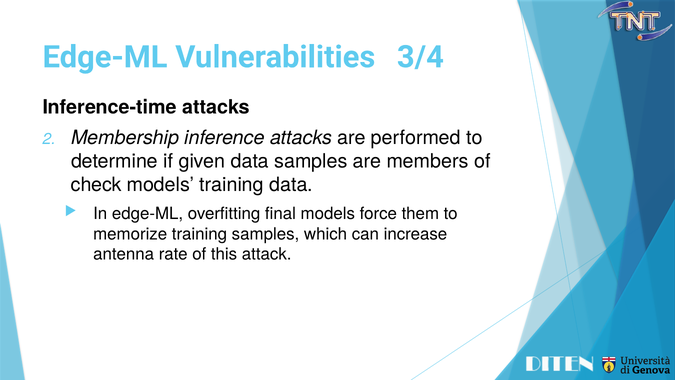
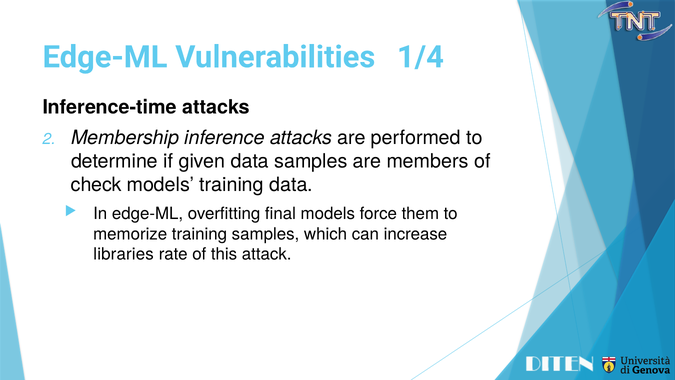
3/4: 3/4 -> 1/4
antenna: antenna -> libraries
